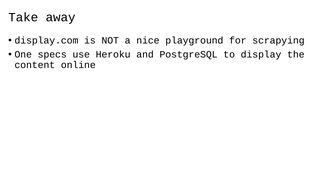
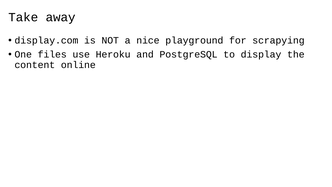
specs: specs -> files
